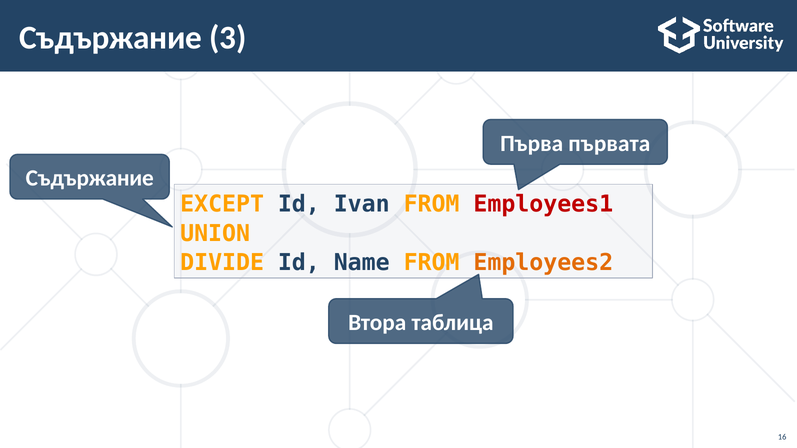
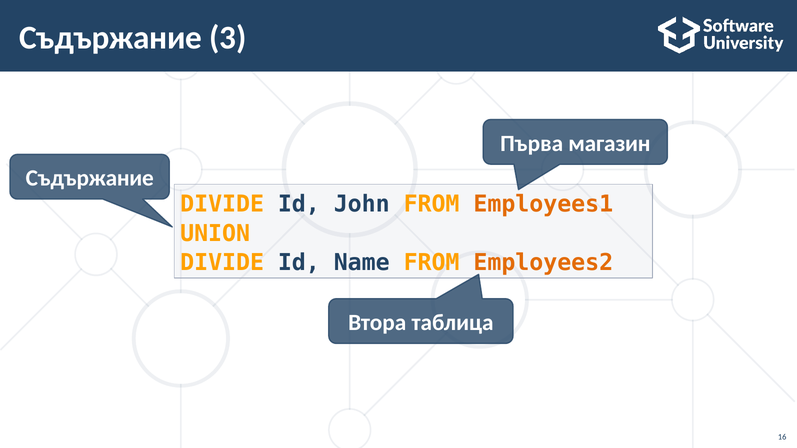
първата: първата -> магазин
EXCEPT at (222, 204): EXCEPT -> DIVIDE
Ivan: Ivan -> John
Employees1 colour: red -> orange
